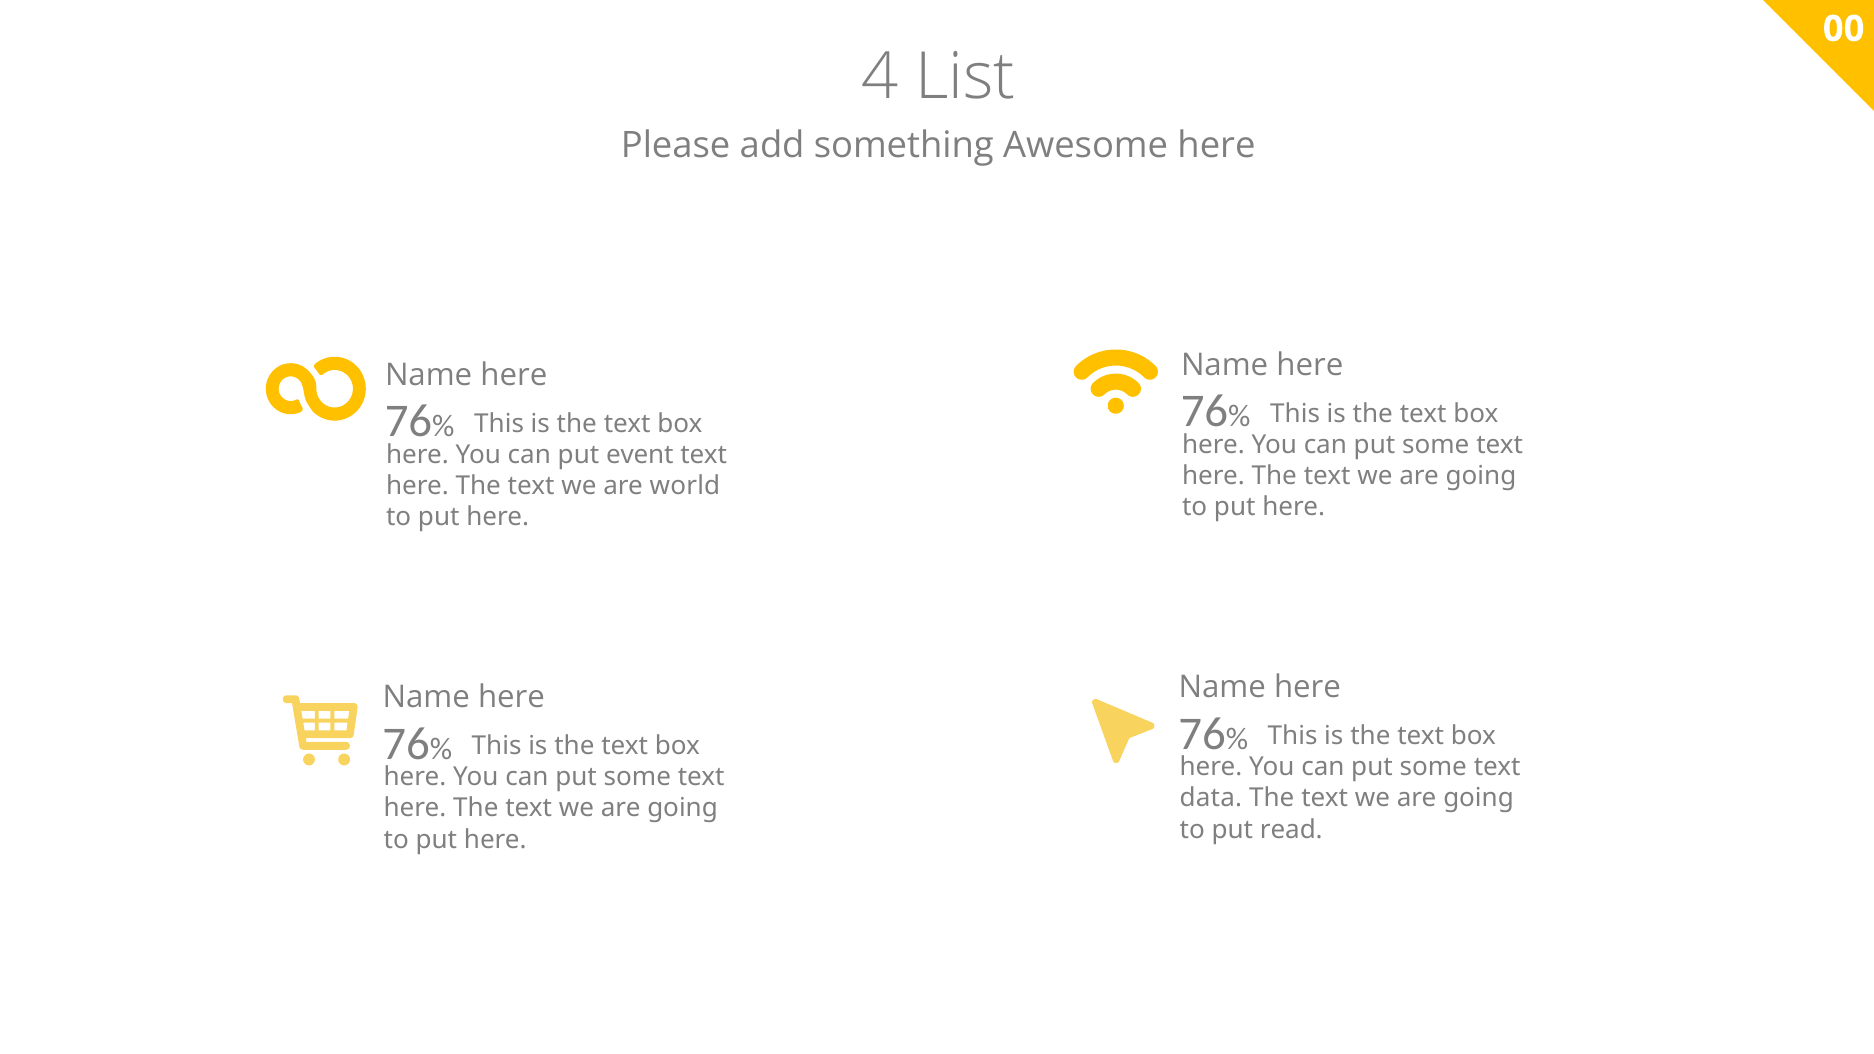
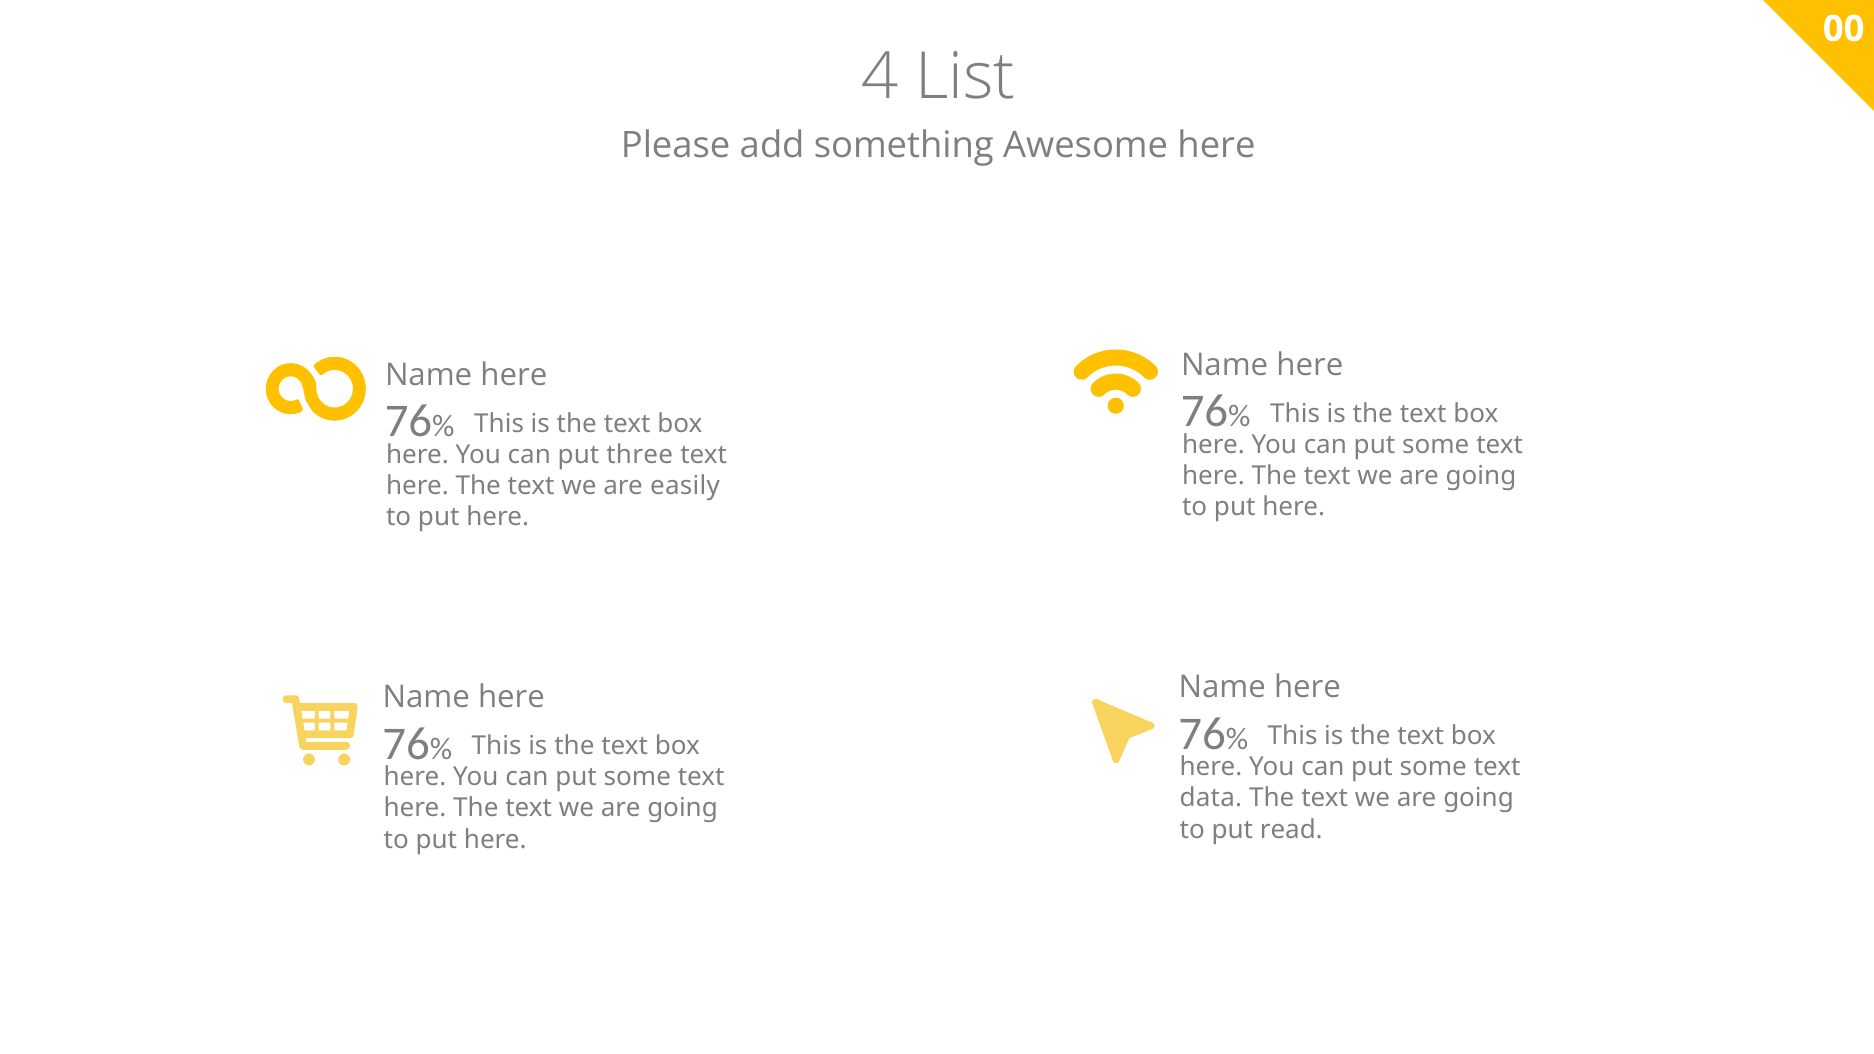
event: event -> three
world: world -> easily
